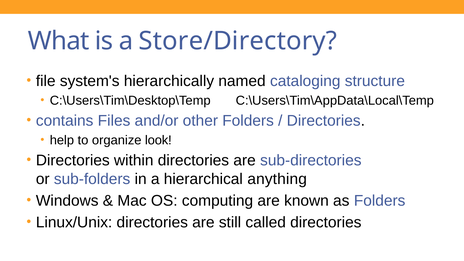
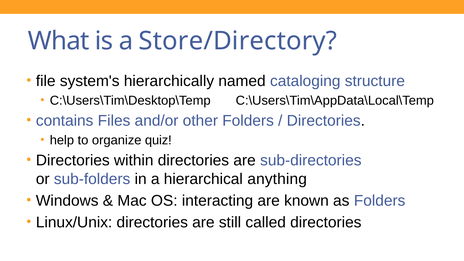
look: look -> quiz
computing: computing -> interacting
